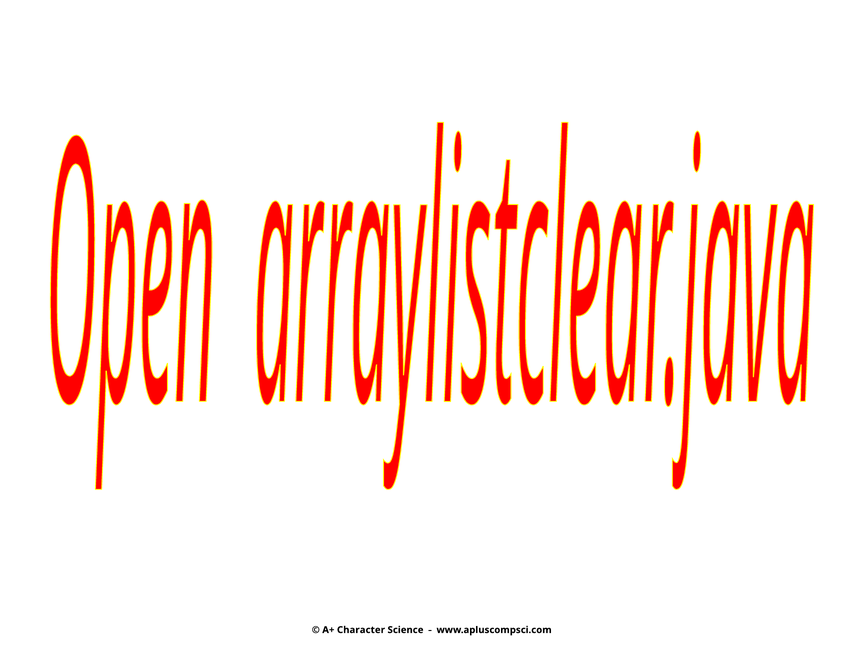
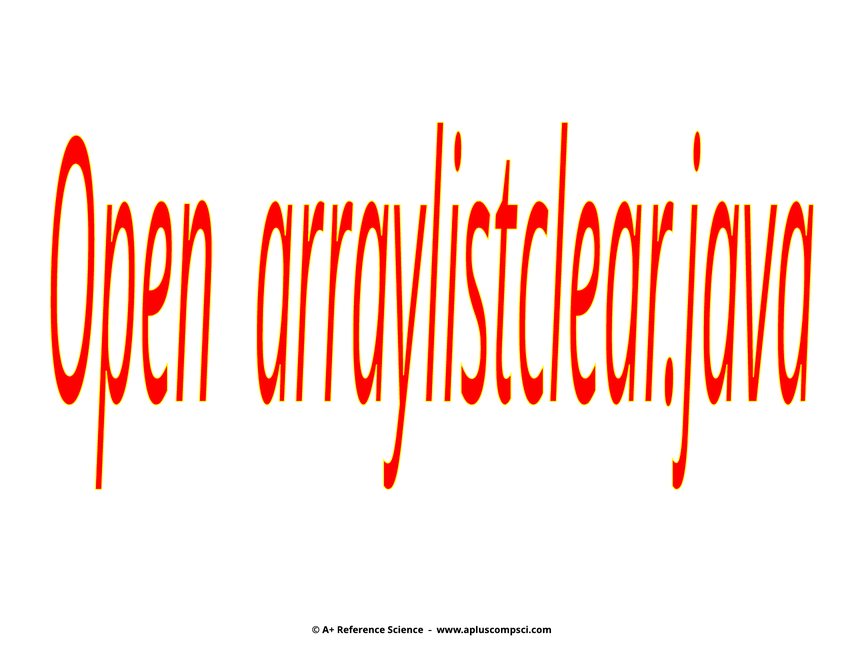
Character: Character -> Reference
